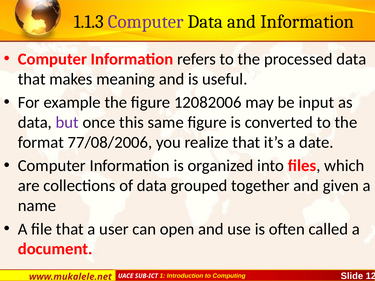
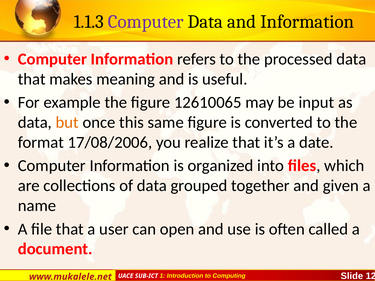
12082006: 12082006 -> 12610065
but colour: purple -> orange
77/08/2006: 77/08/2006 -> 17/08/2006
